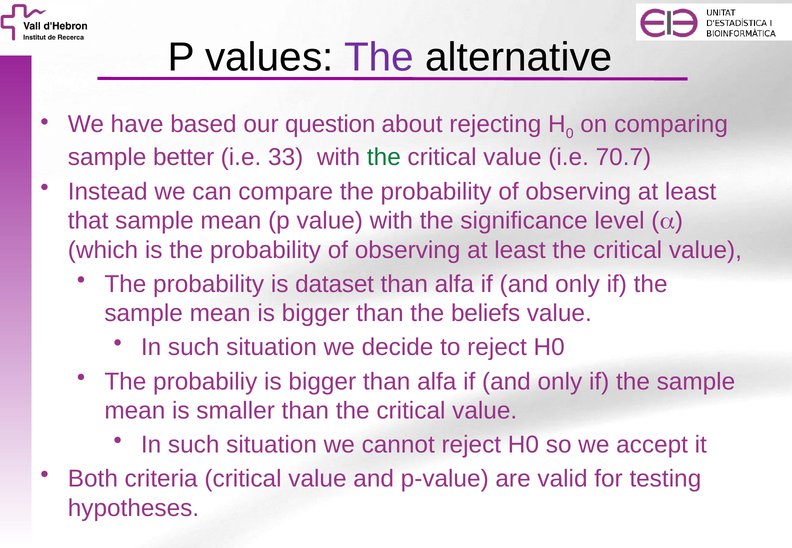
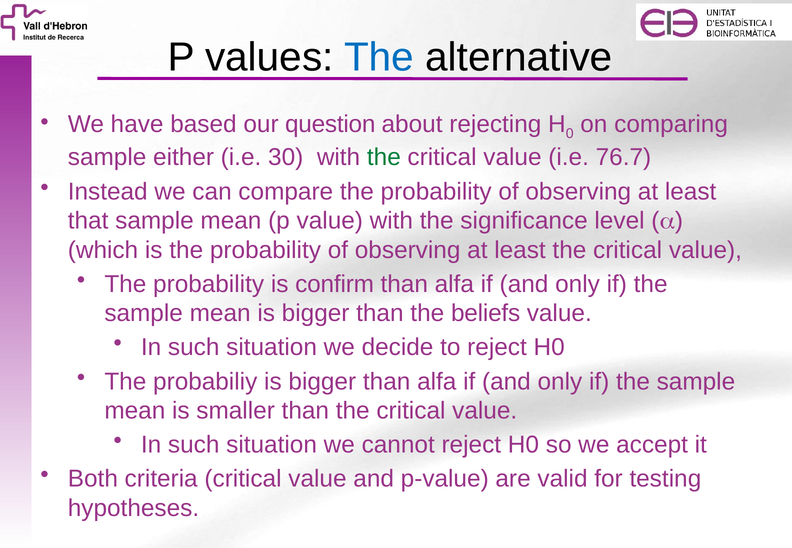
The at (379, 58) colour: purple -> blue
better: better -> either
33: 33 -> 30
70.7: 70.7 -> 76.7
dataset: dataset -> confirm
